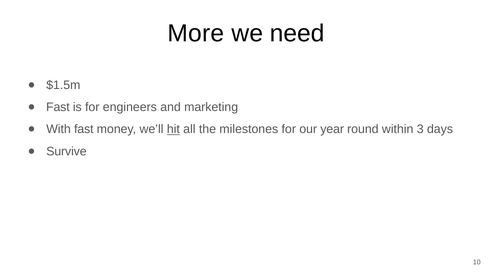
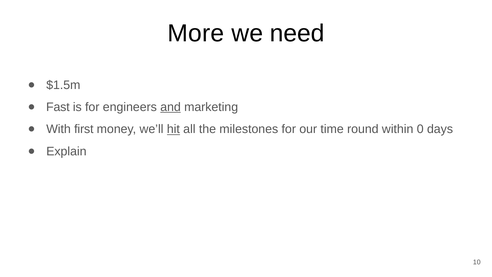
and underline: none -> present
With fast: fast -> first
year: year -> time
3: 3 -> 0
Survive: Survive -> Explain
